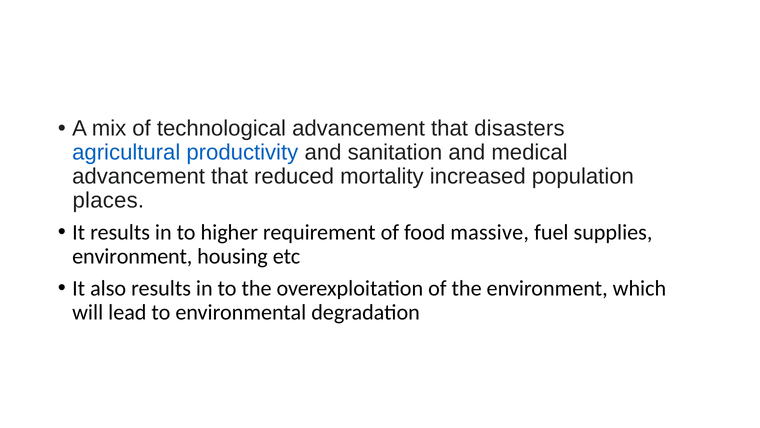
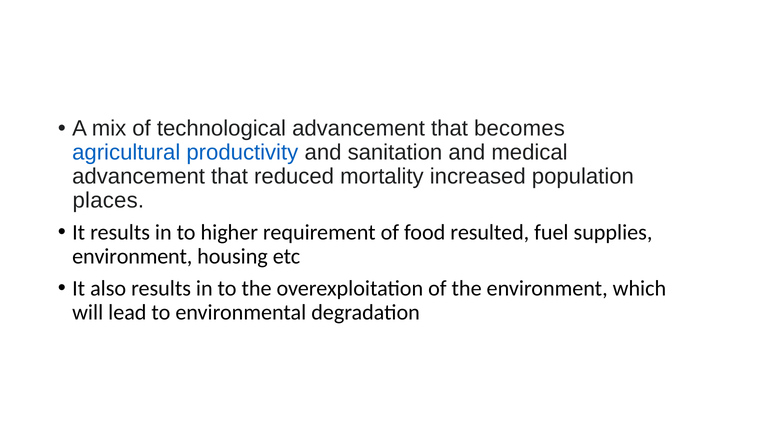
disasters: disasters -> becomes
massive: massive -> resulted
